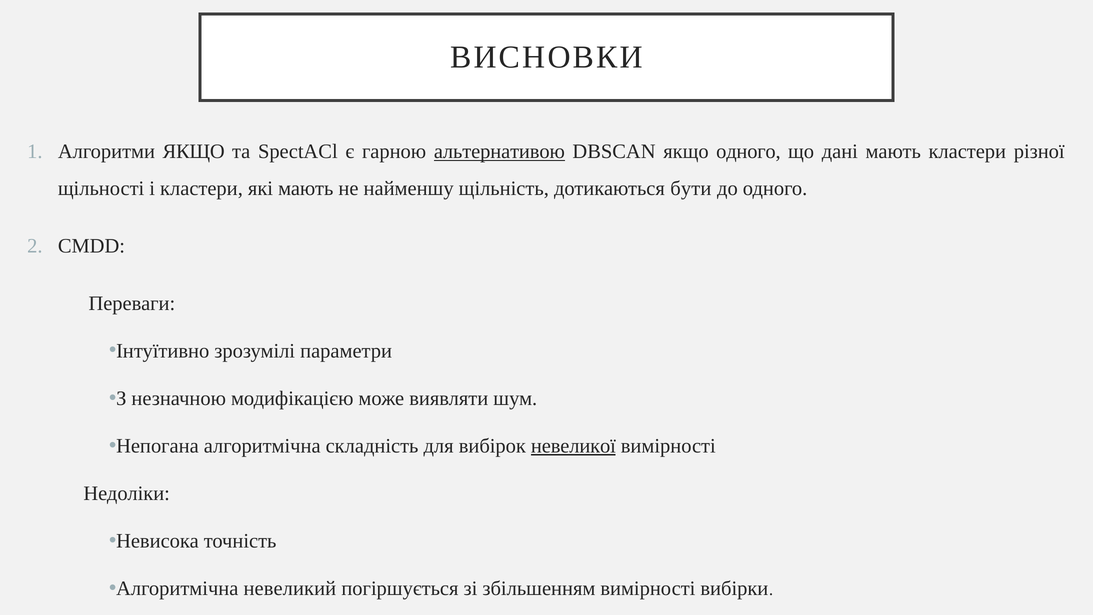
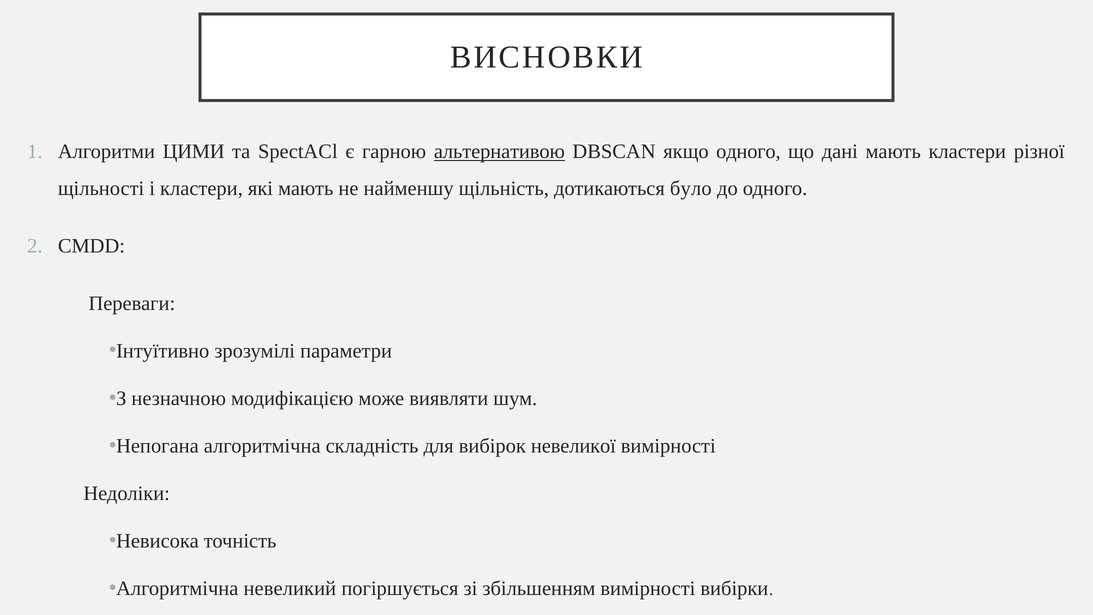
Алгоритми ЯКЩО: ЯКЩО -> ЦИМИ
бути: бути -> було
невеликої underline: present -> none
